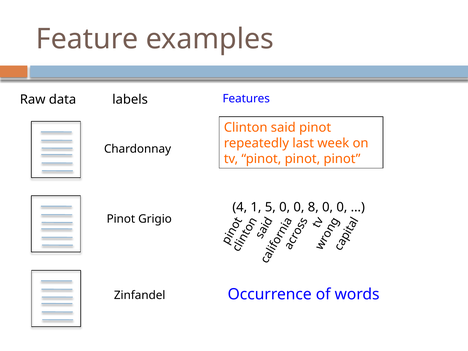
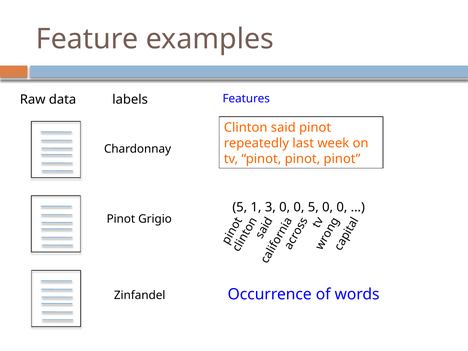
4 at (240, 207): 4 -> 5
5: 5 -> 3
0 8: 8 -> 5
